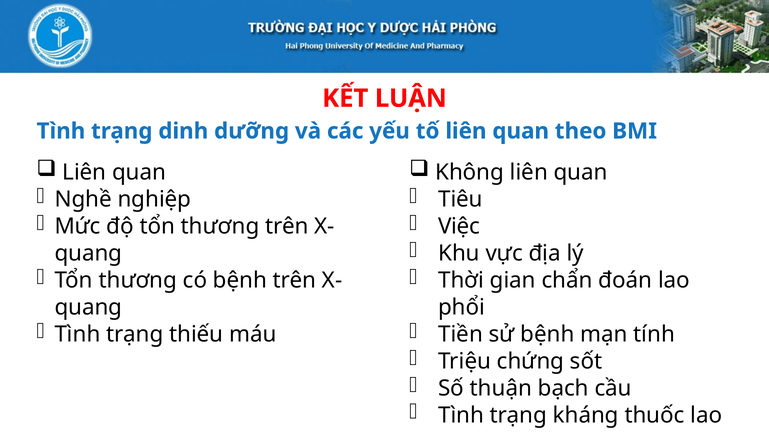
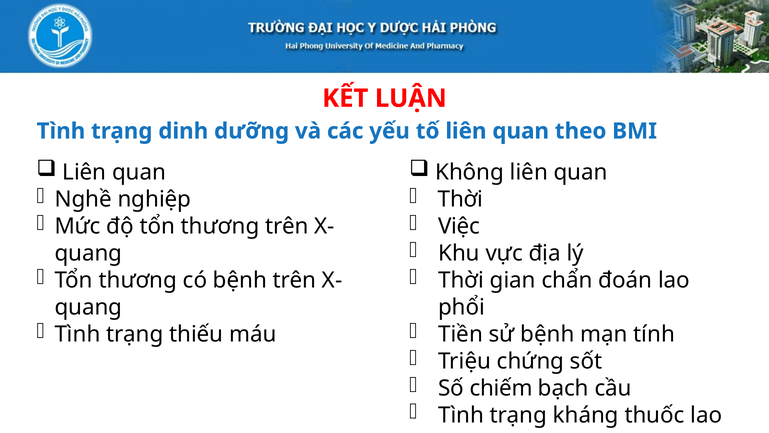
Tiêu at (460, 199): Tiêu -> Thời
thuận: thuận -> chiếm
